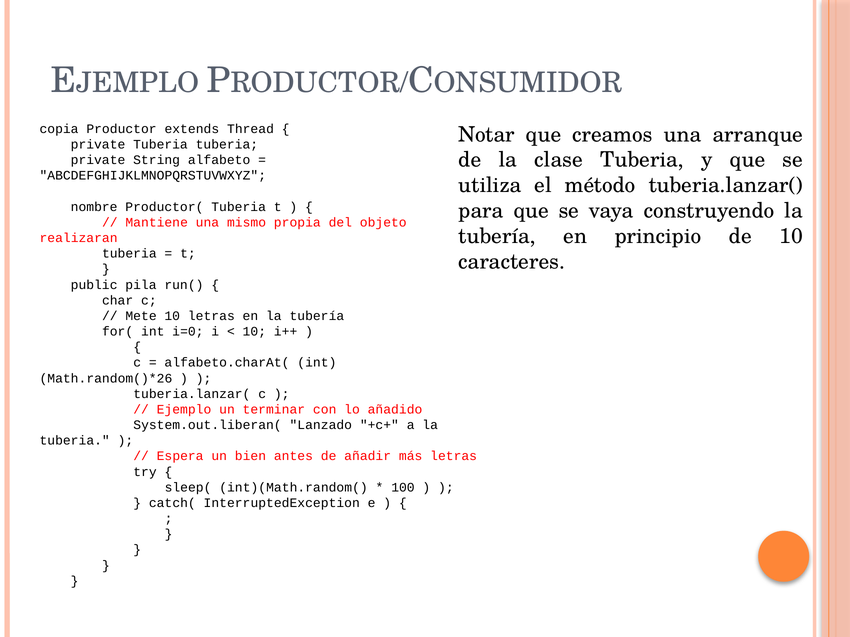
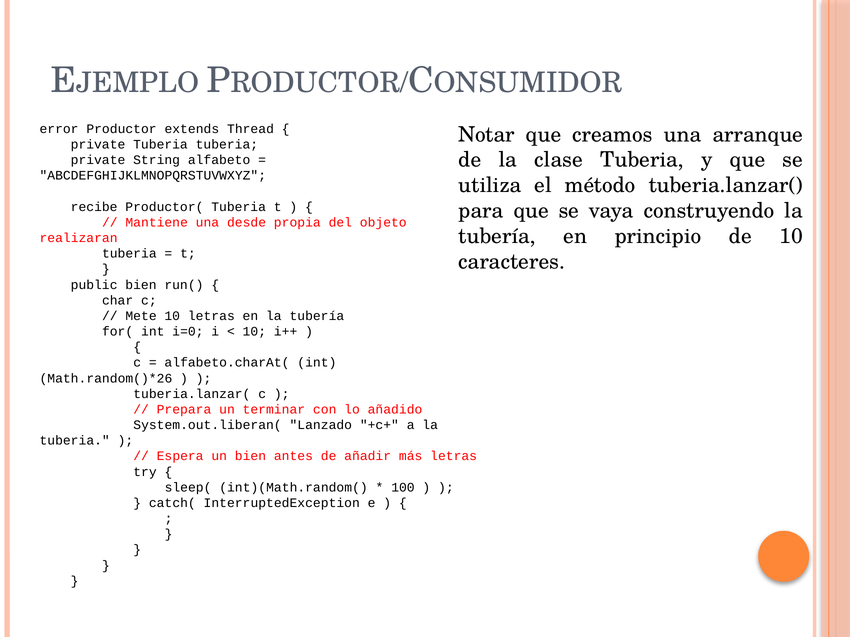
copia: copia -> error
nombre: nombre -> recibe
mismo: mismo -> desde
public pila: pila -> bien
Ejemplo: Ejemplo -> Prepara
